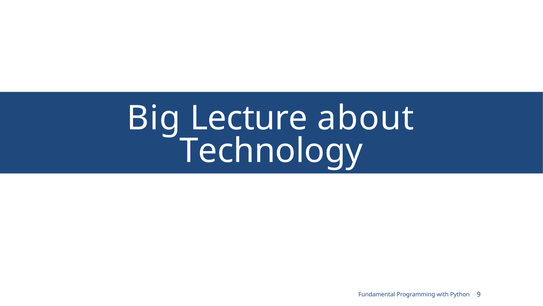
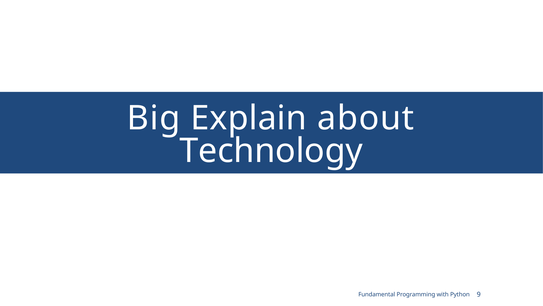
Lecture: Lecture -> Explain
